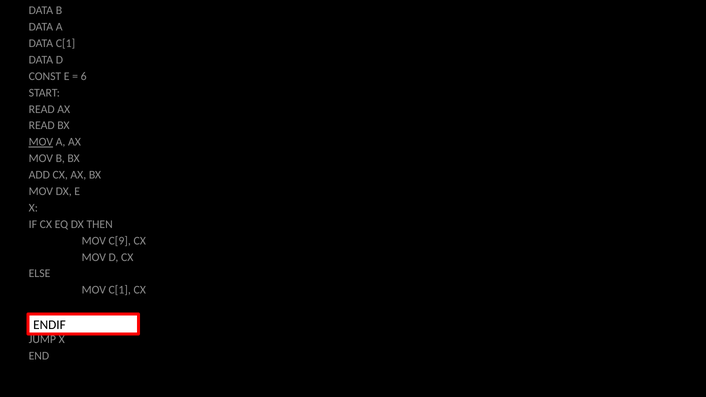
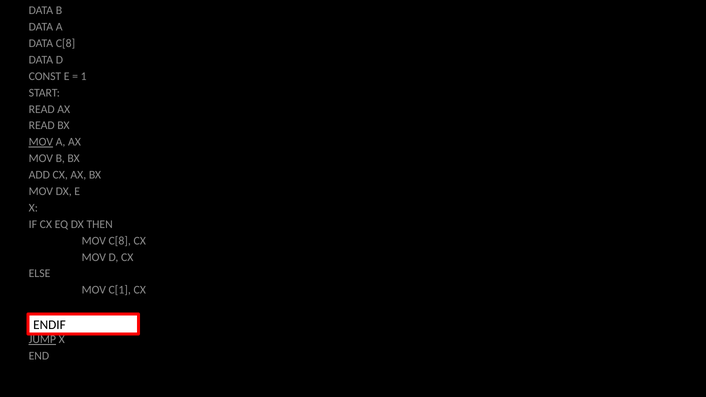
DATA C[1: C[1 -> C[8
6: 6 -> 1
MOV C[9: C[9 -> C[8
JUMP underline: none -> present
